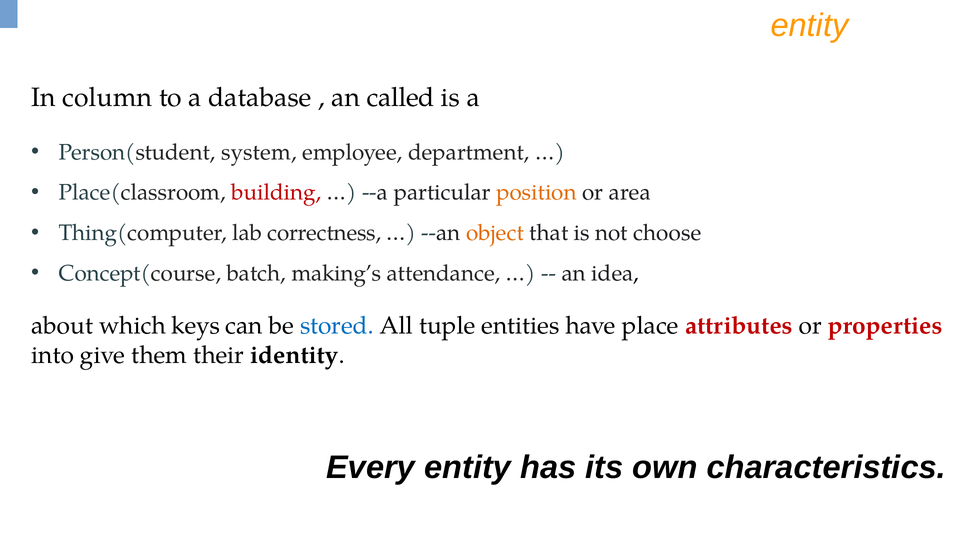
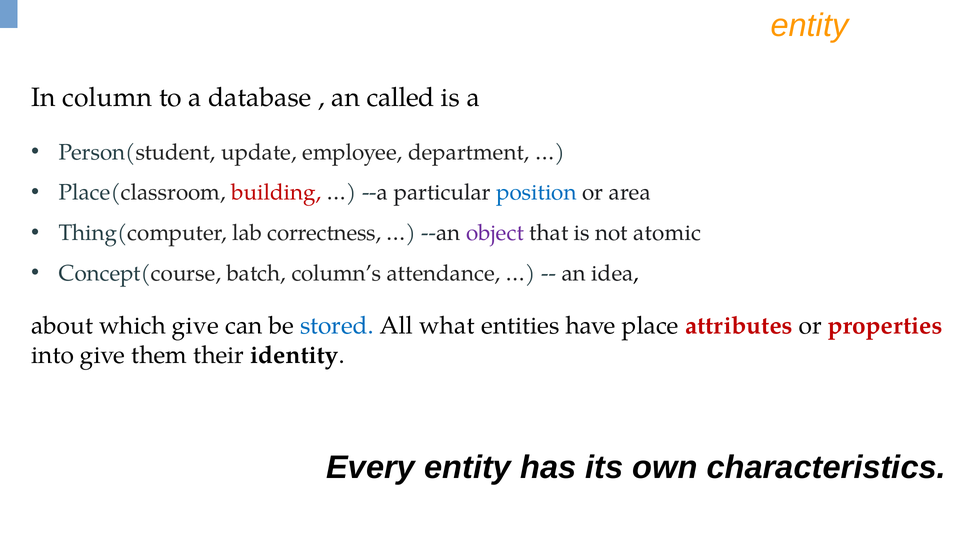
system: system -> update
position colour: orange -> blue
object colour: orange -> purple
choose: choose -> atomic
making’s: making’s -> column’s
which keys: keys -> give
tuple: tuple -> what
